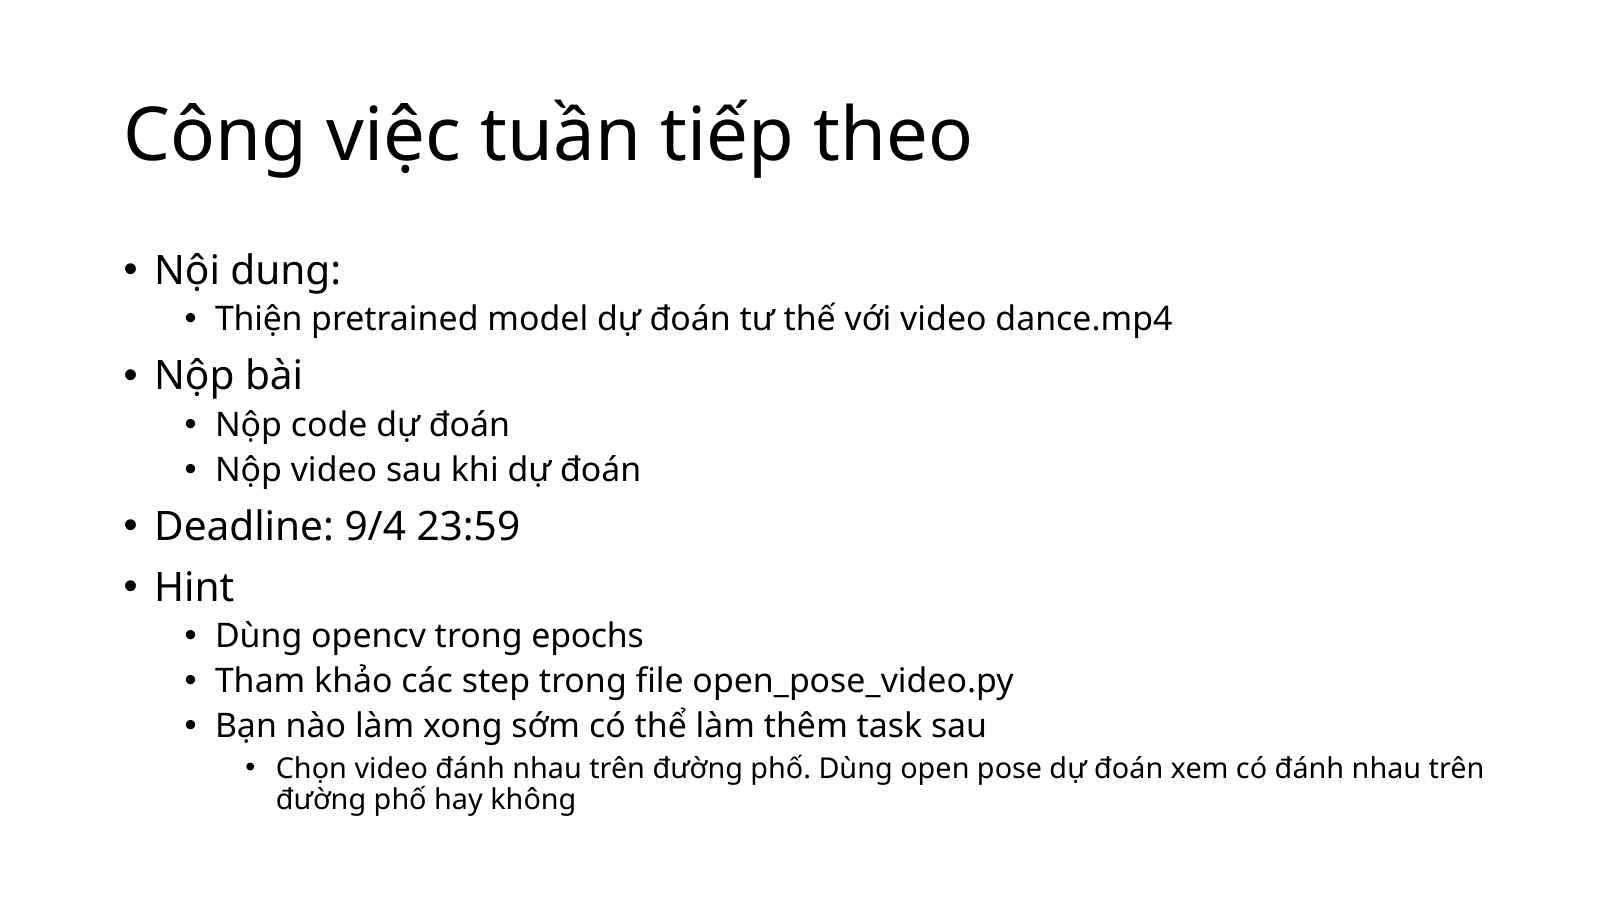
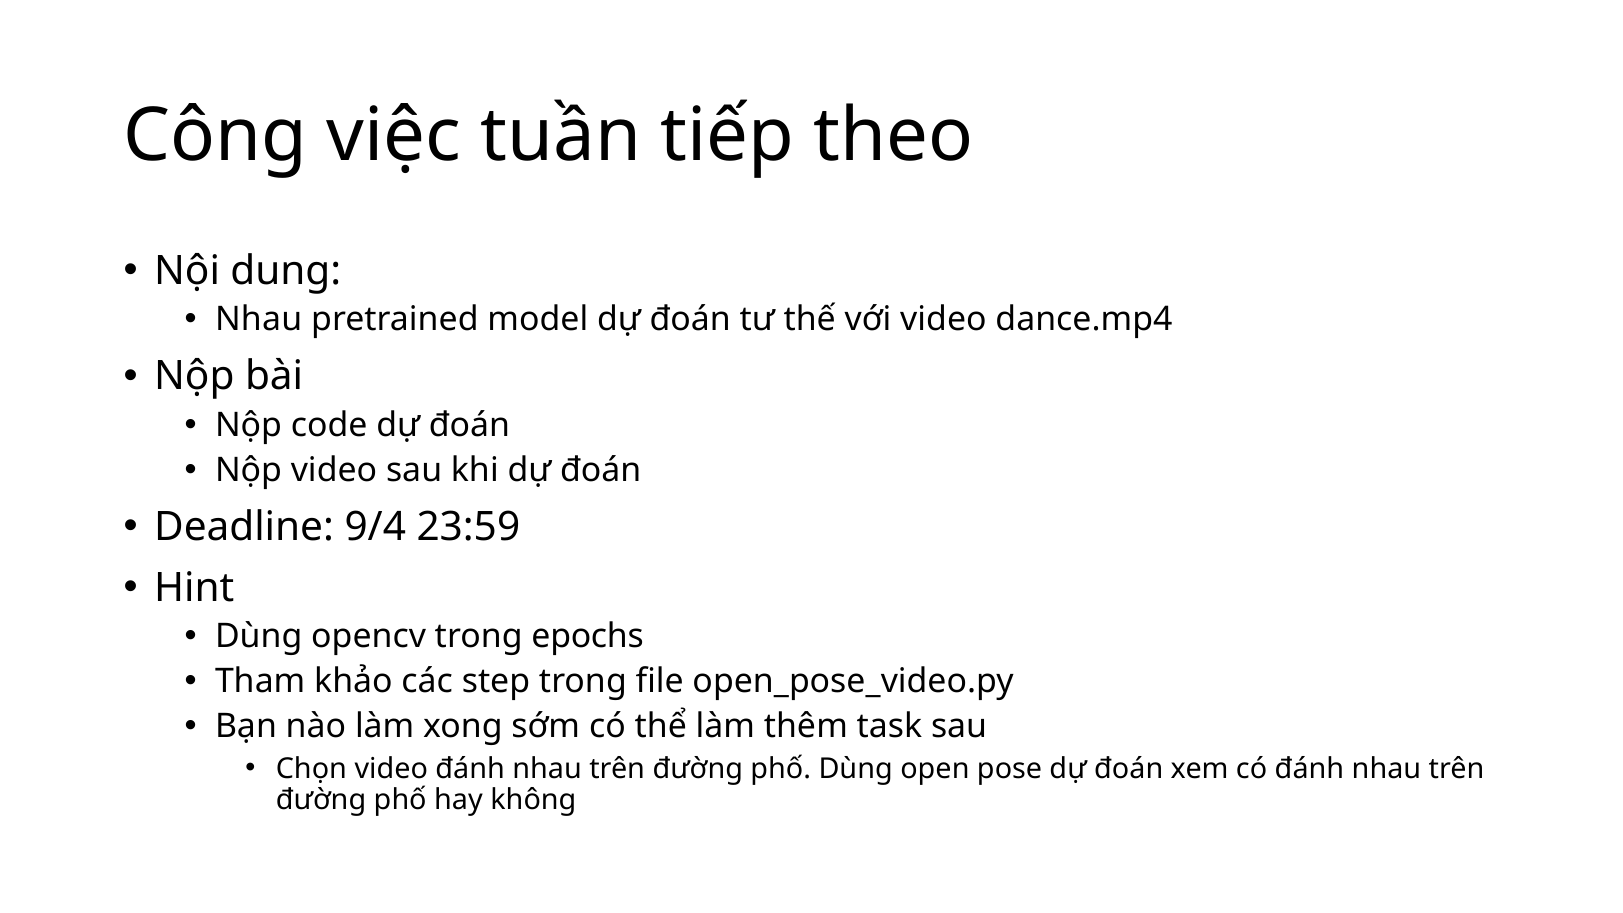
Thiện at (259, 319): Thiện -> Nhau
